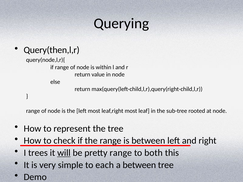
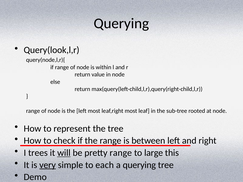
Query(then,l,r: Query(then,l,r -> Query(look,l,r
both: both -> large
very underline: none -> present
a between: between -> querying
